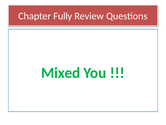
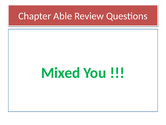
Fully: Fully -> Able
